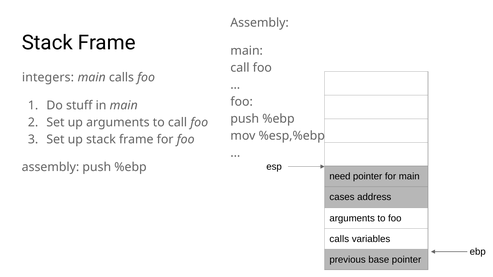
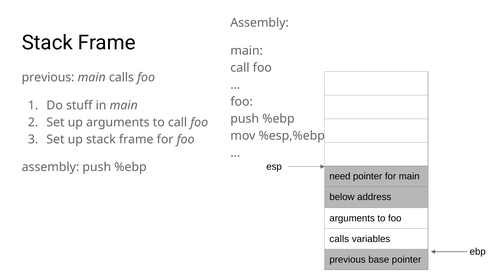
integers at (48, 78): integers -> previous
cases: cases -> below
